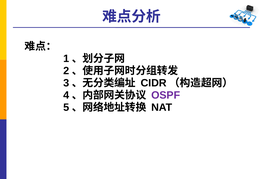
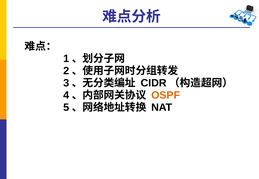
OSPF colour: purple -> orange
